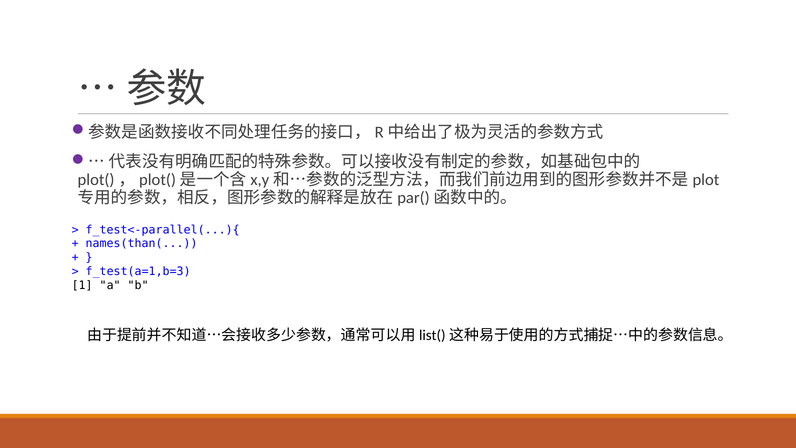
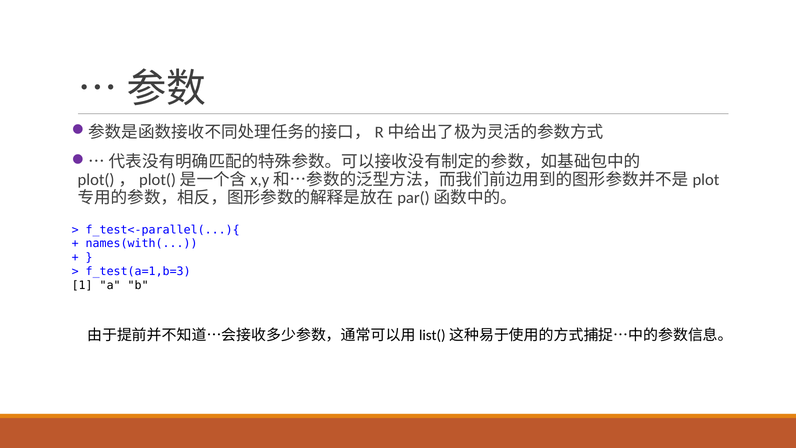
names(than(: names(than( -> names(with(
